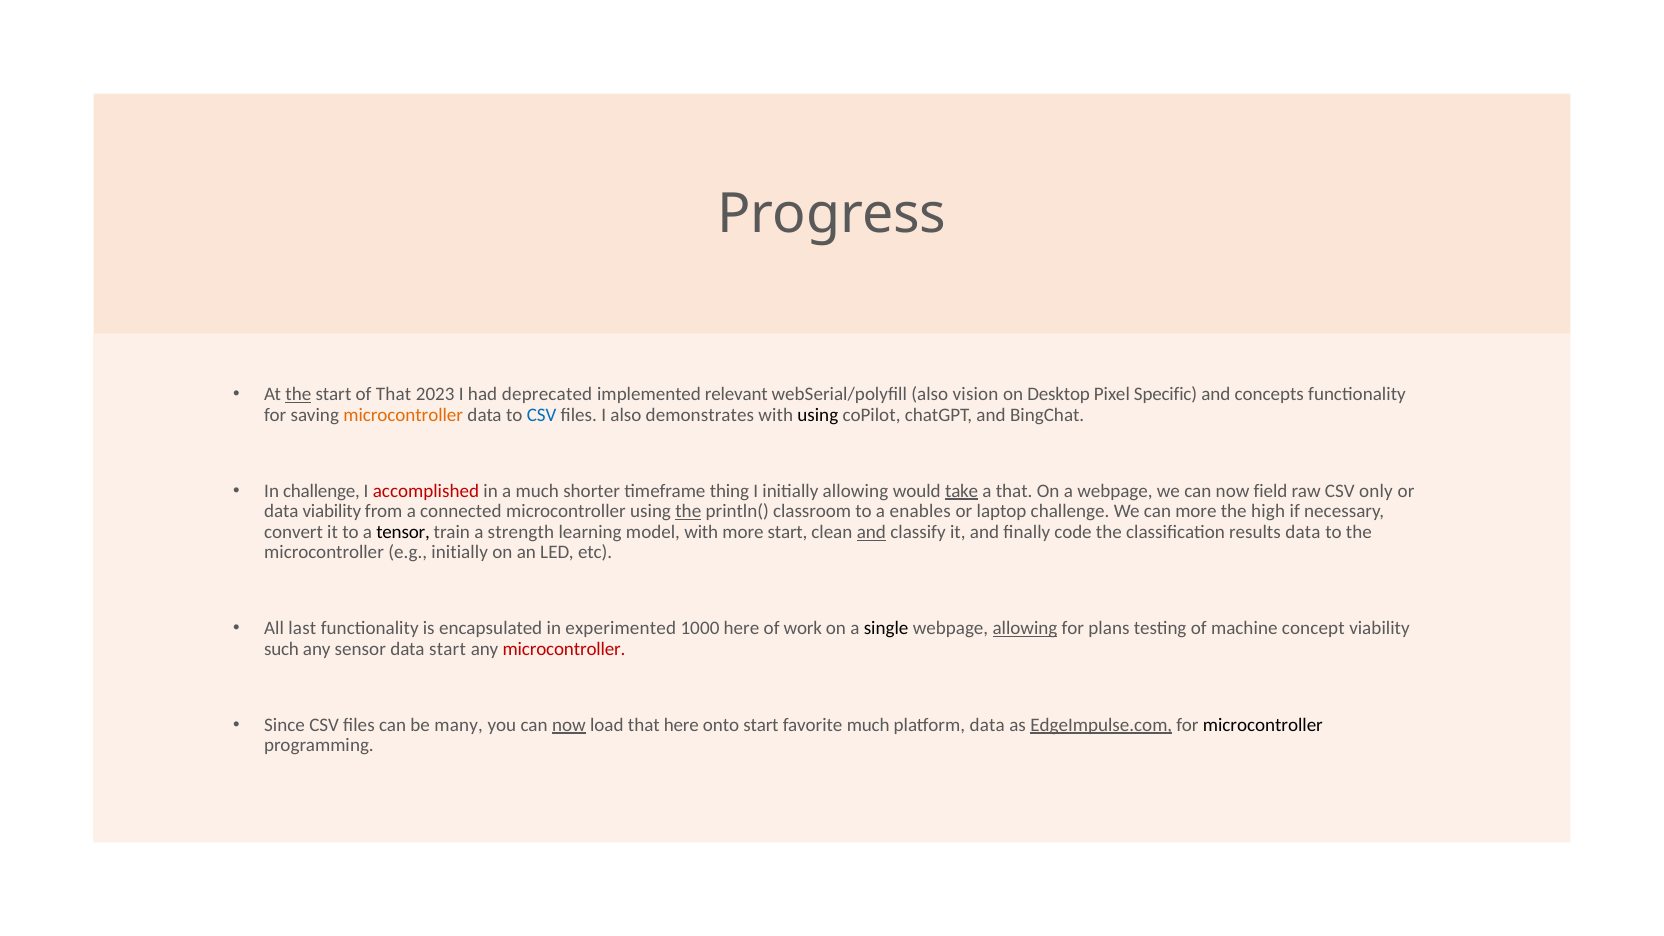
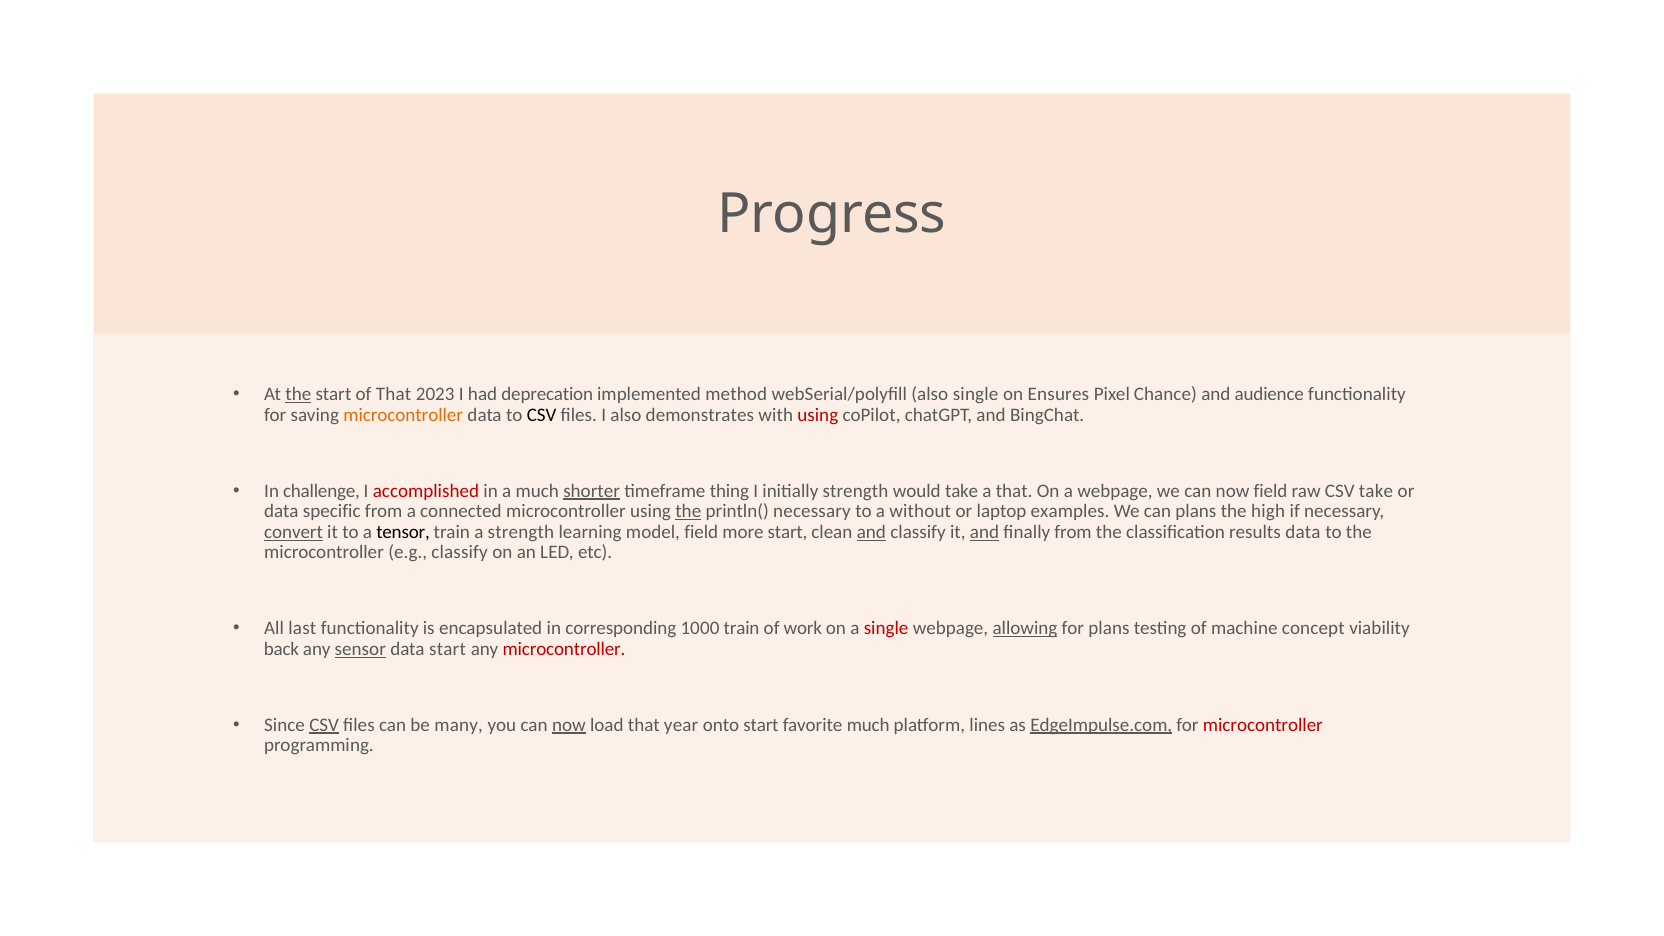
deprecated: deprecated -> deprecation
relevant: relevant -> method
also vision: vision -> single
Desktop: Desktop -> Ensures
Specific: Specific -> Chance
concepts: concepts -> audience
CSV at (542, 415) colour: blue -> black
using at (818, 415) colour: black -> red
shorter underline: none -> present
initially allowing: allowing -> strength
take at (962, 491) underline: present -> none
CSV only: only -> take
data viability: viability -> specific
println( classroom: classroom -> necessary
enables: enables -> without
laptop challenge: challenge -> examples
can more: more -> plans
convert underline: none -> present
model with: with -> field
and at (985, 532) underline: none -> present
finally code: code -> from
e.g initially: initially -> classify
experimented: experimented -> corresponding
1000 here: here -> train
single at (886, 628) colour: black -> red
such: such -> back
sensor underline: none -> present
CSV at (324, 725) underline: none -> present
that here: here -> year
platform data: data -> lines
microcontroller at (1263, 725) colour: black -> red
